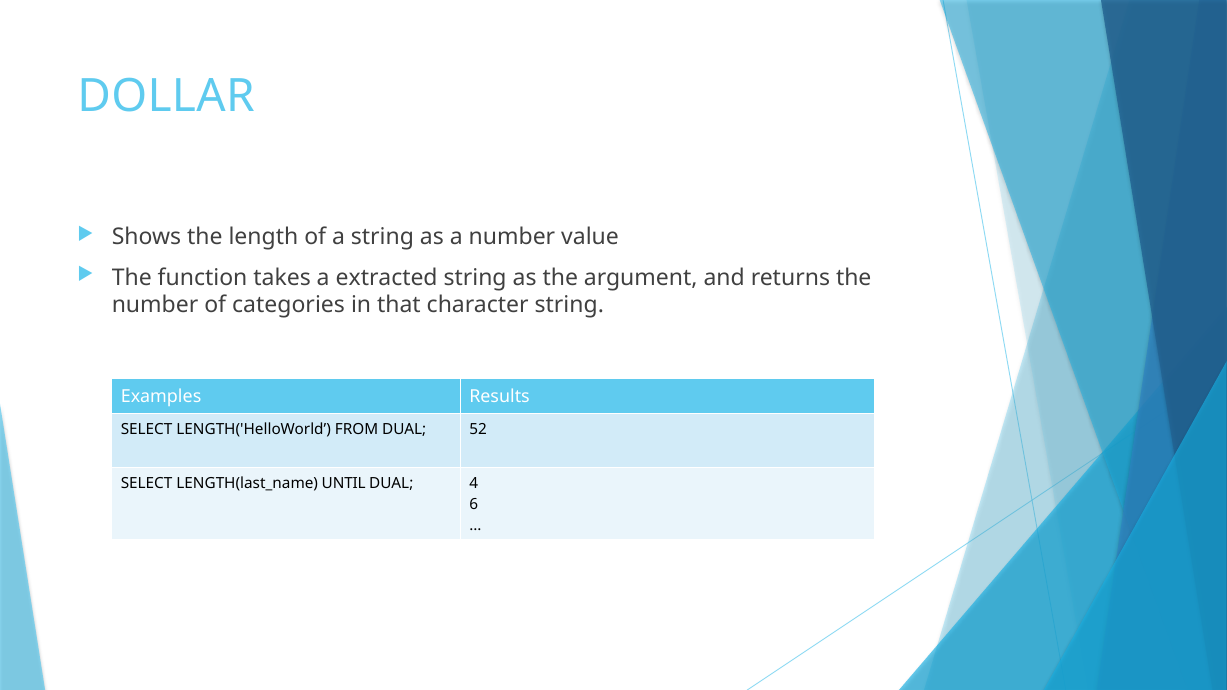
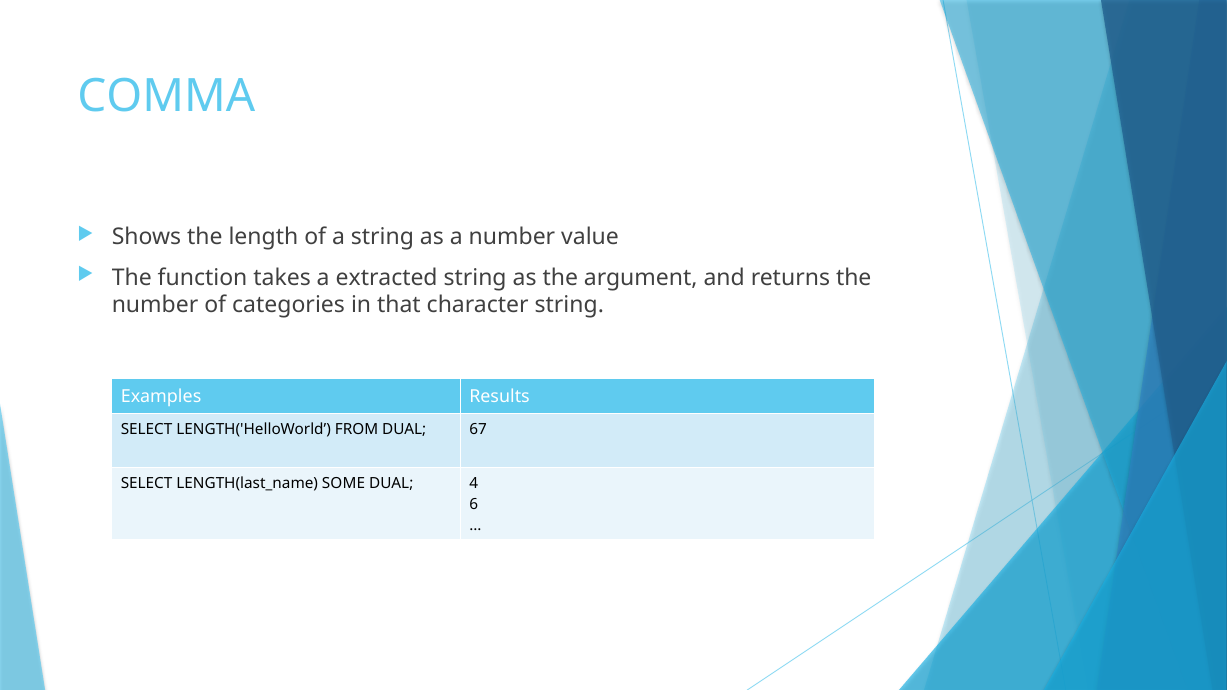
DOLLAR: DOLLAR -> COMMA
52: 52 -> 67
UNTIL: UNTIL -> SOME
